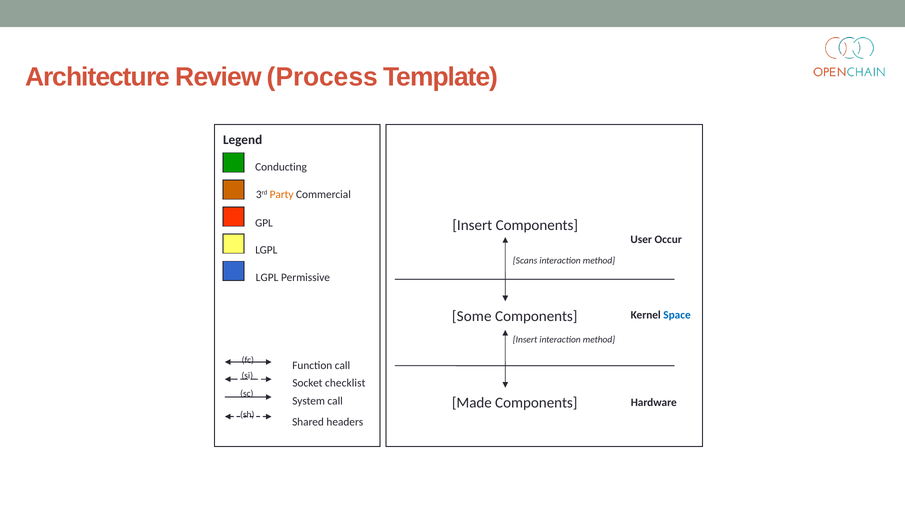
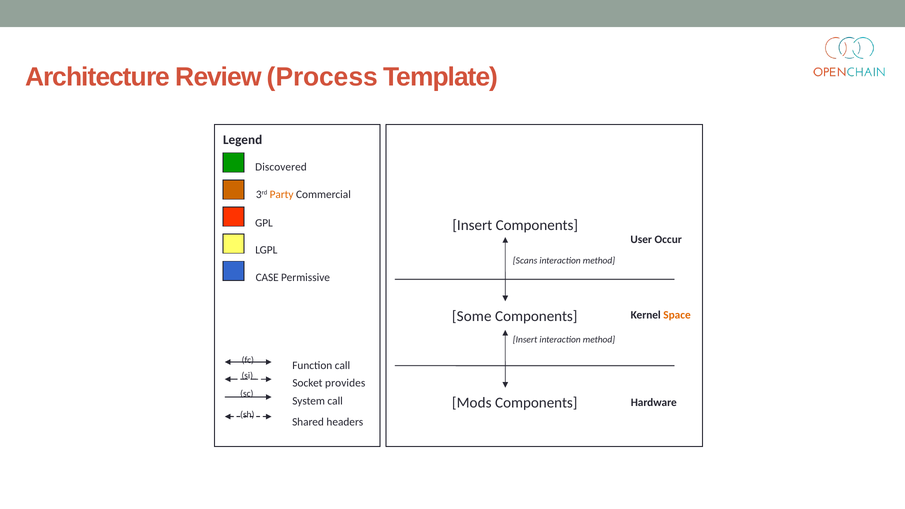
Conducting: Conducting -> Discovered
LGPL at (267, 278): LGPL -> CASE
Space colour: blue -> orange
checklist: checklist -> provides
Made: Made -> Mods
